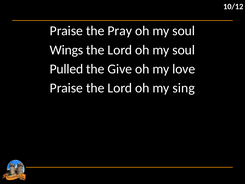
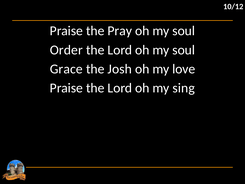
Wings: Wings -> Order
Pulled: Pulled -> Grace
Give: Give -> Josh
